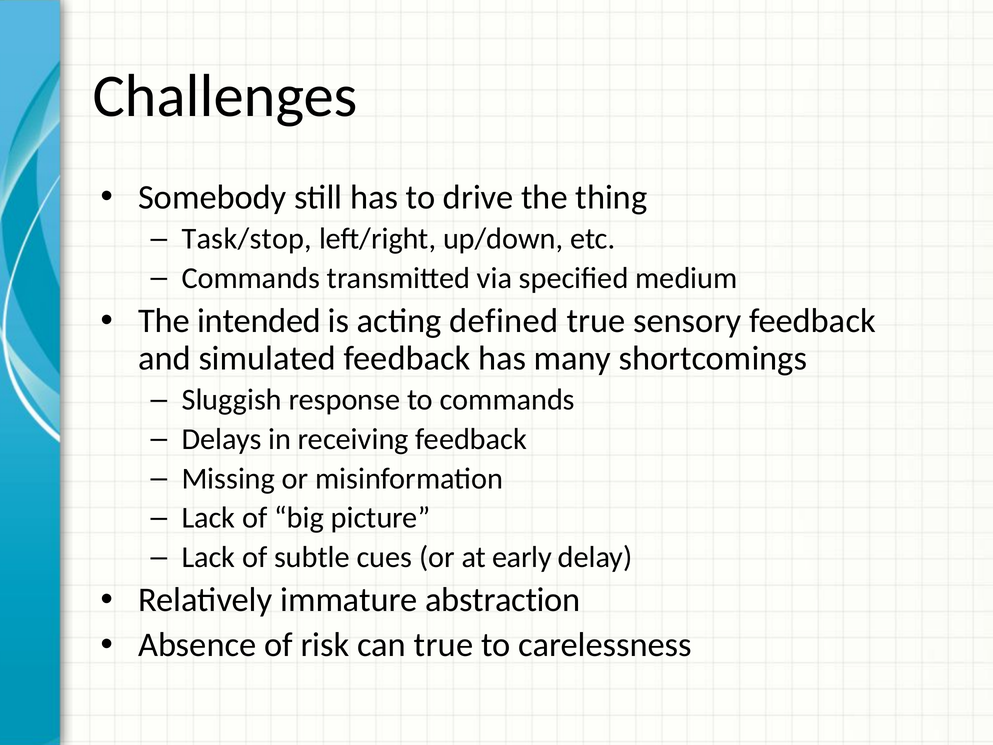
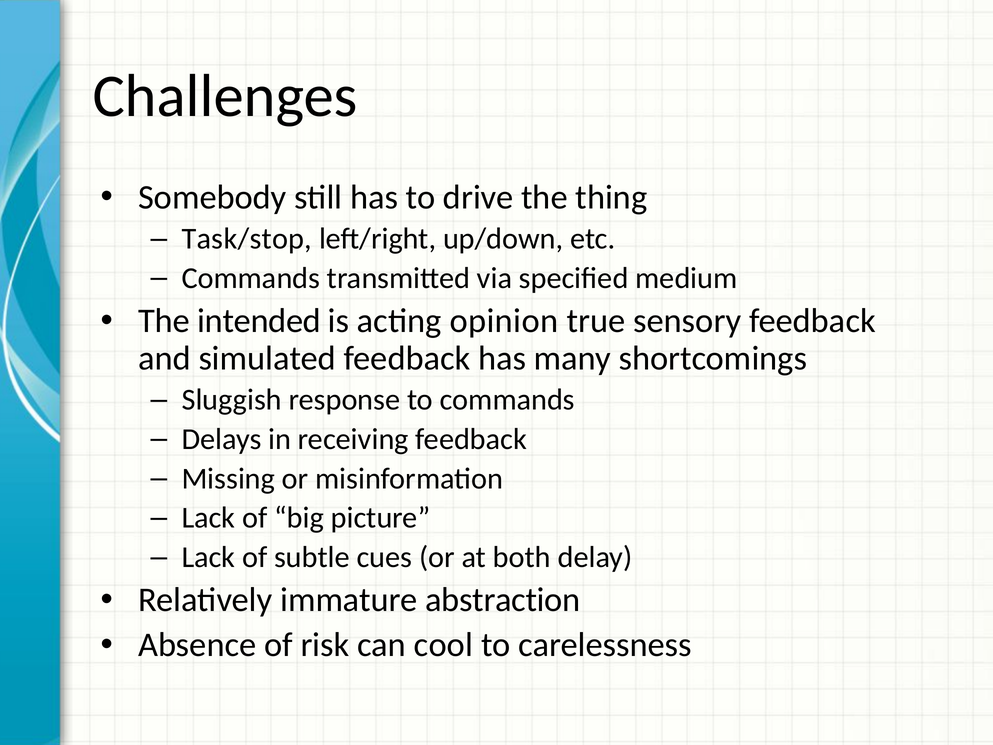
defined: defined -> opinion
early: early -> both
can true: true -> cool
